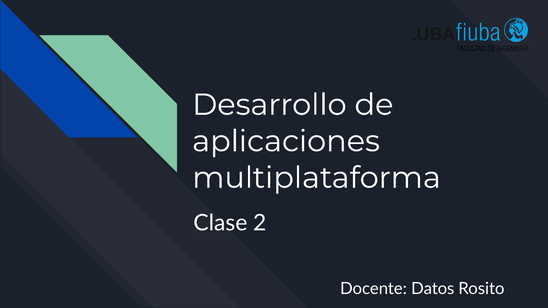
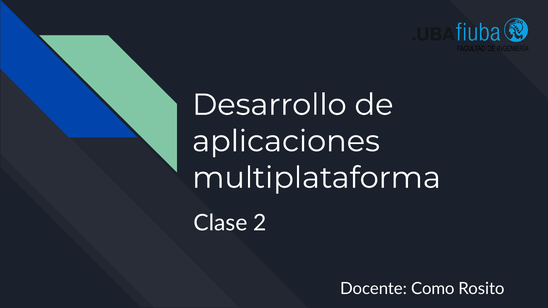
Datos: Datos -> Como
